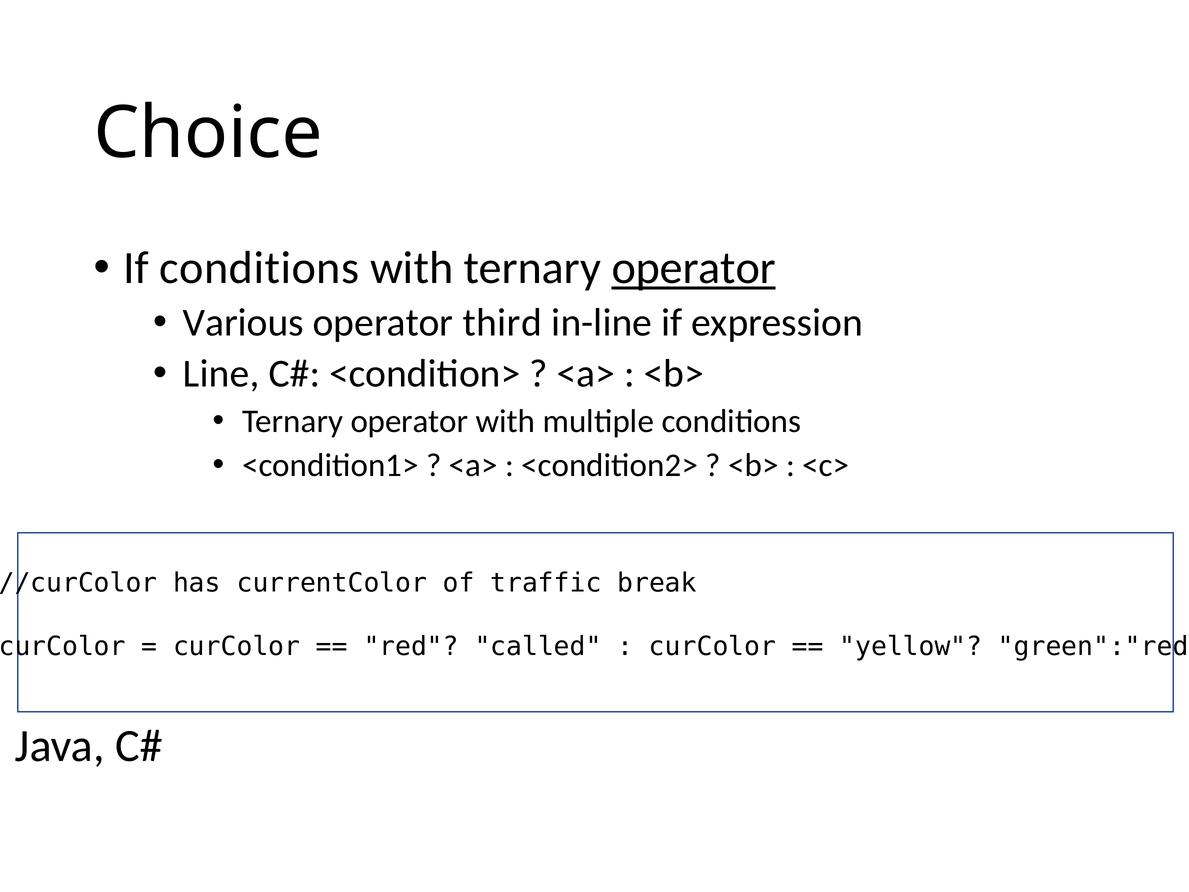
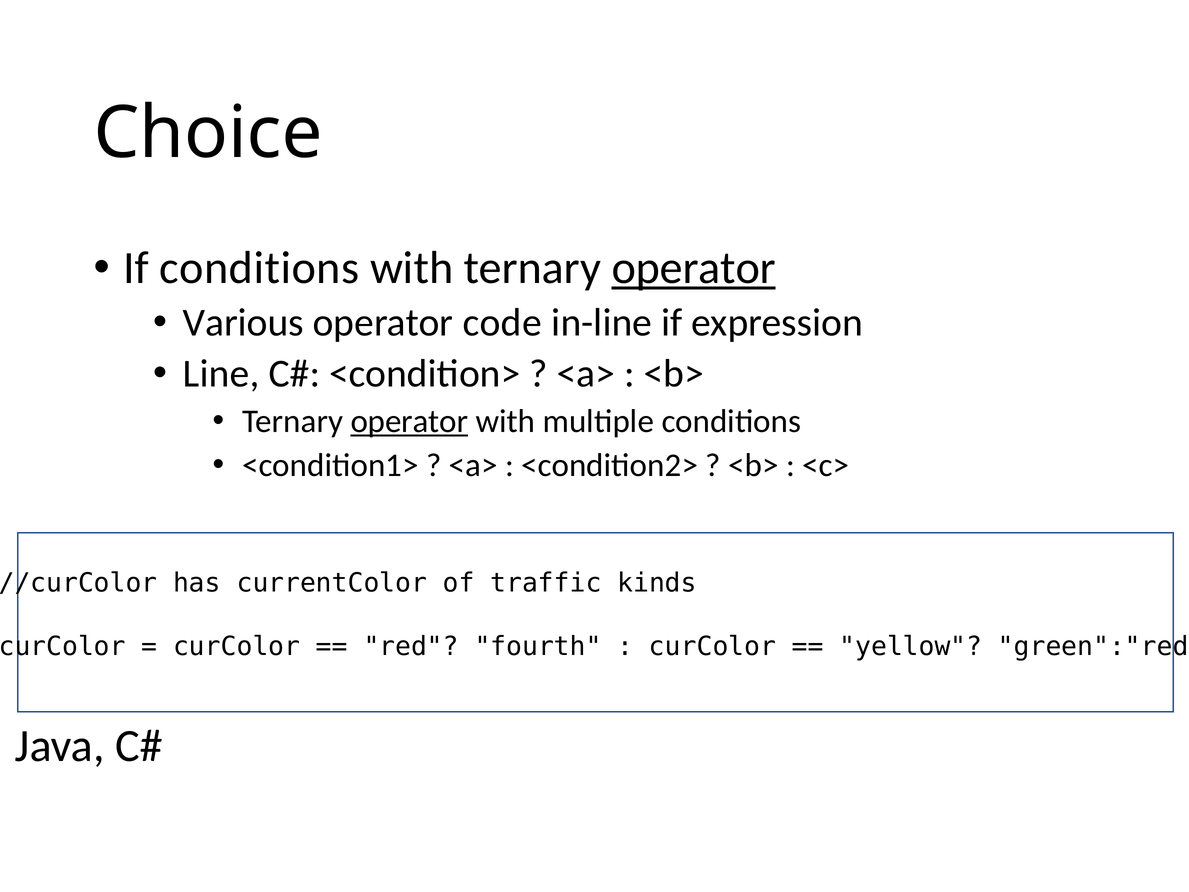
third: third -> code
operator at (409, 421) underline: none -> present
break: break -> kinds
called: called -> fourth
